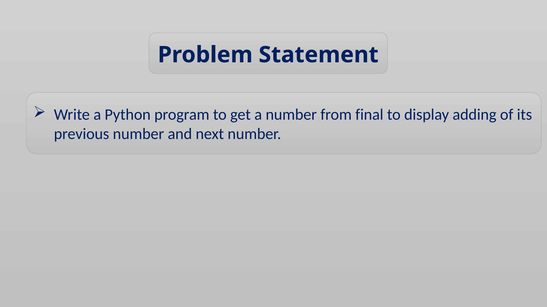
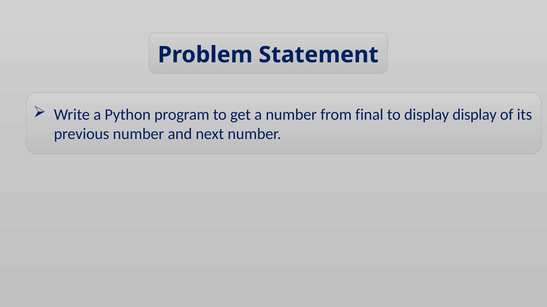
display adding: adding -> display
